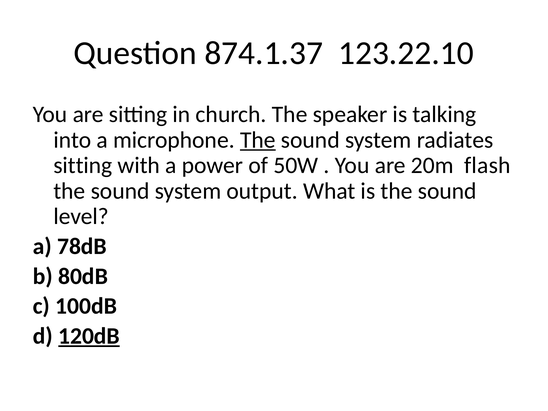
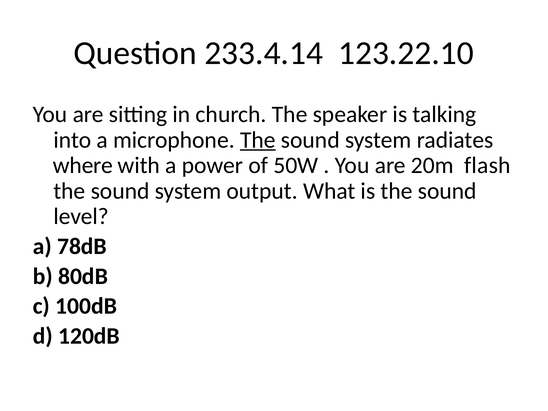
874.1.37: 874.1.37 -> 233.4.14
sitting at (83, 165): sitting -> where
120dB underline: present -> none
